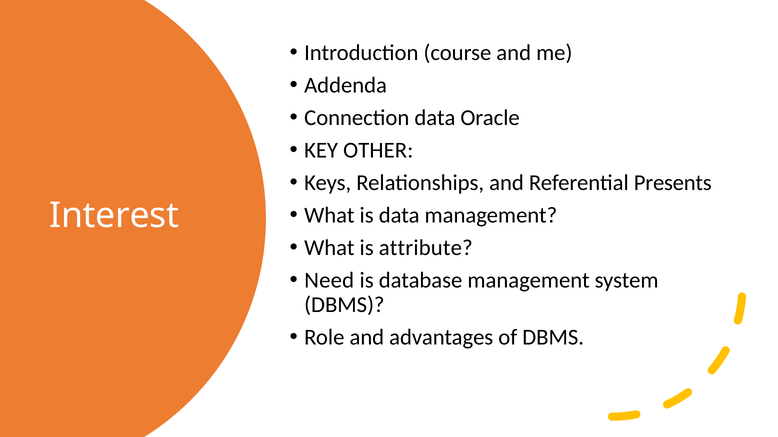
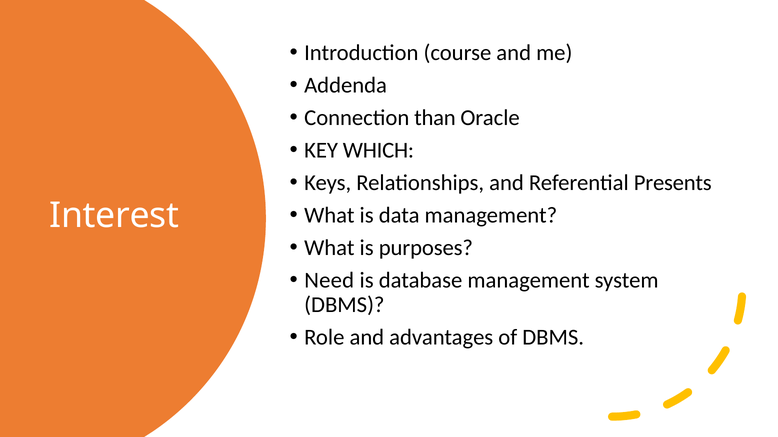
Connection data: data -> than
OTHER: OTHER -> WHICH
attribute: attribute -> purposes
